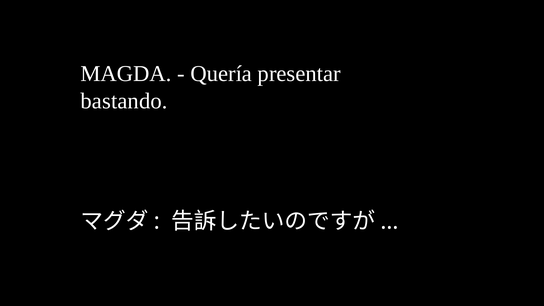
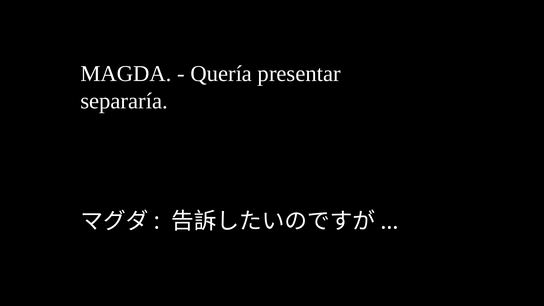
bastando: bastando -> separaría
